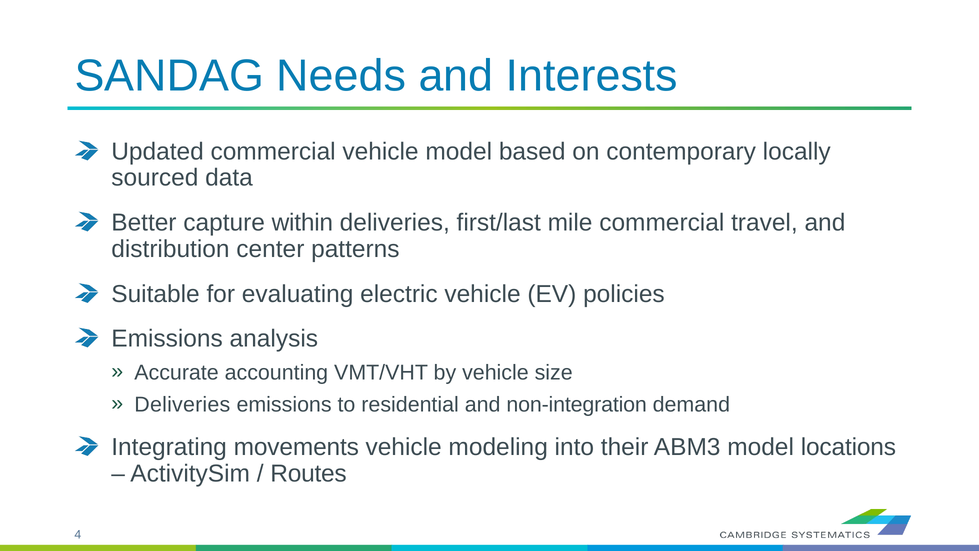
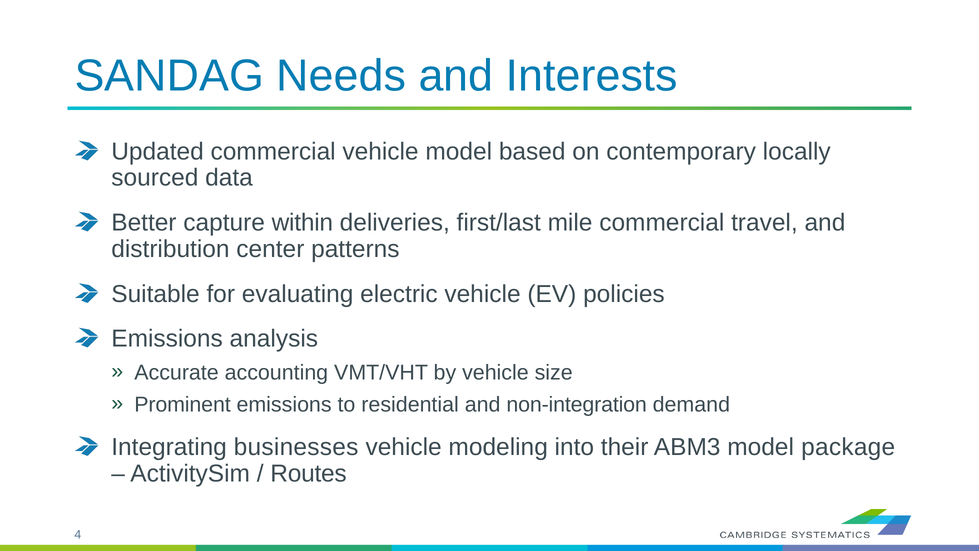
Deliveries at (182, 404): Deliveries -> Prominent
movements: movements -> businesses
locations: locations -> package
